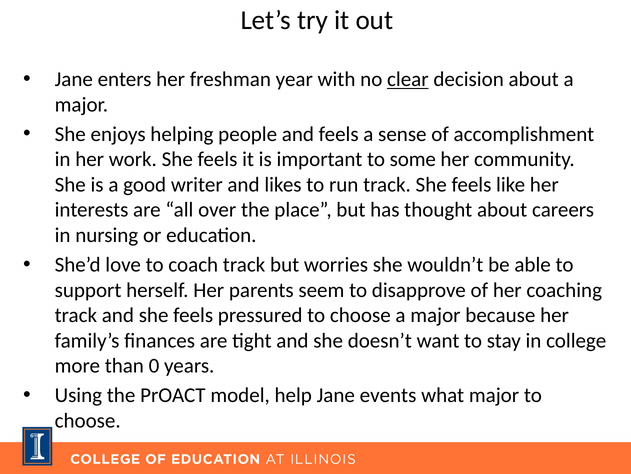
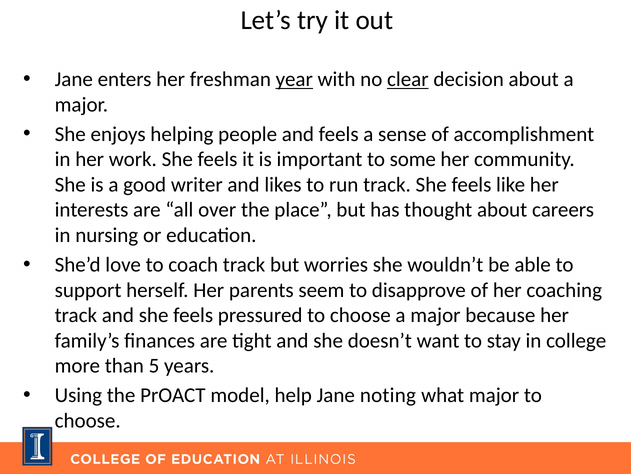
year underline: none -> present
0: 0 -> 5
events: events -> noting
